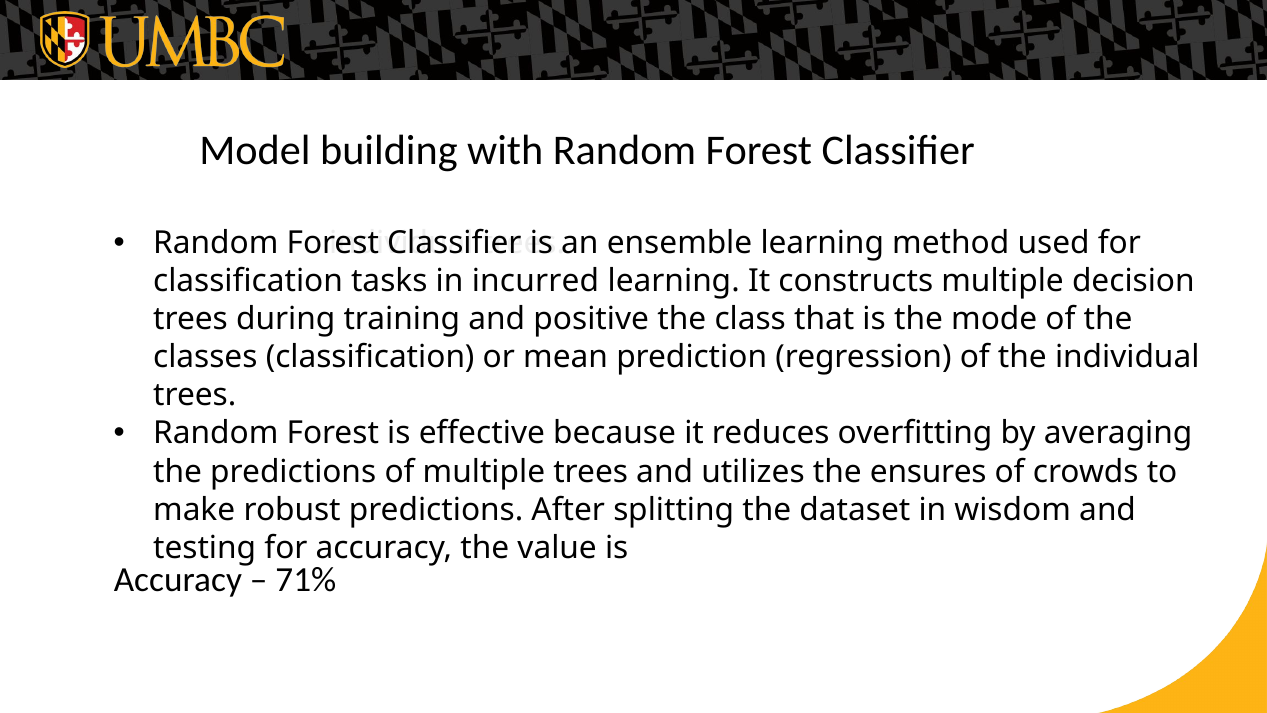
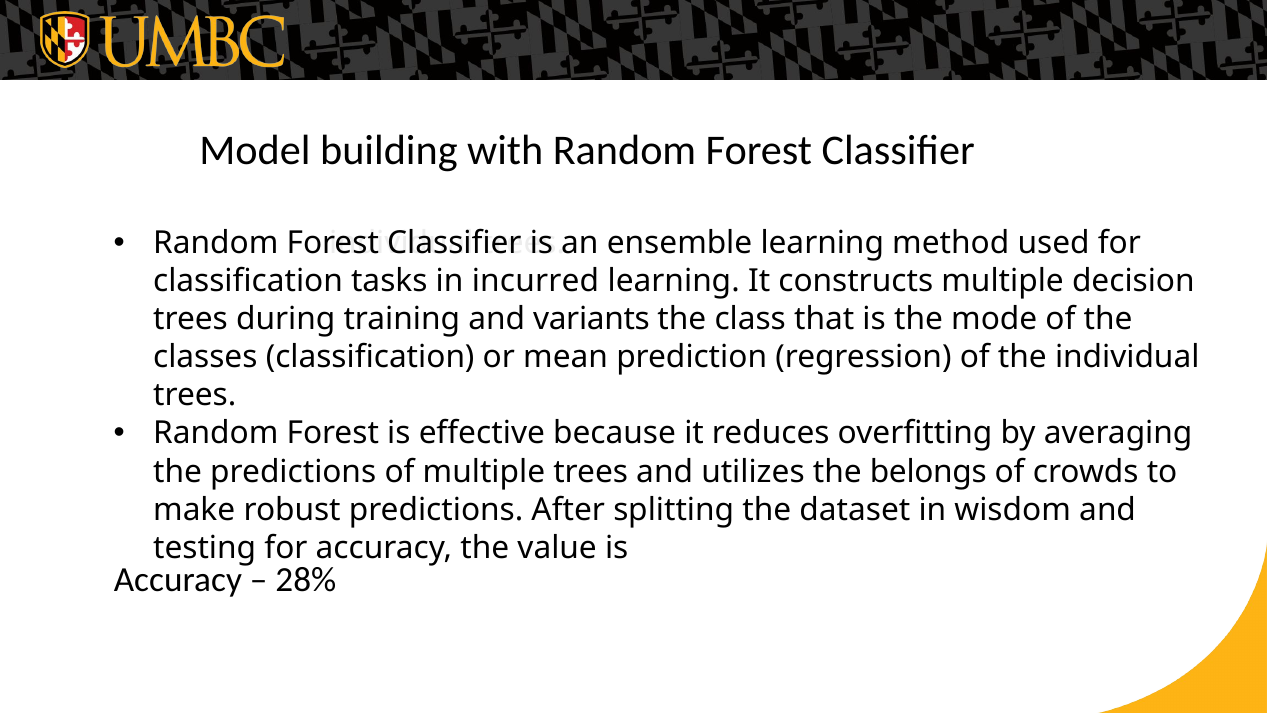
positive: positive -> variants
ensures: ensures -> belongs
71%: 71% -> 28%
